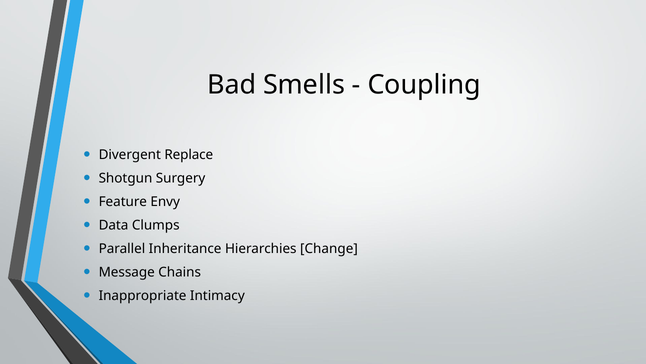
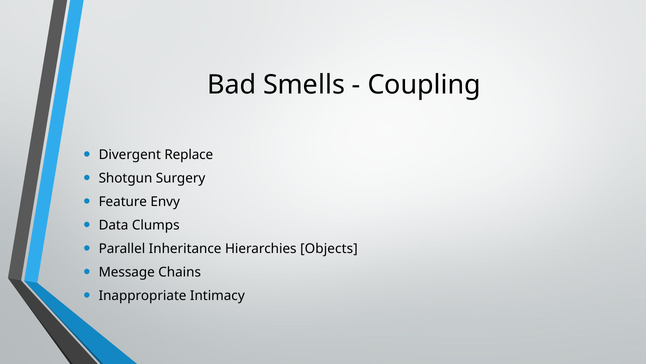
Change: Change -> Objects
